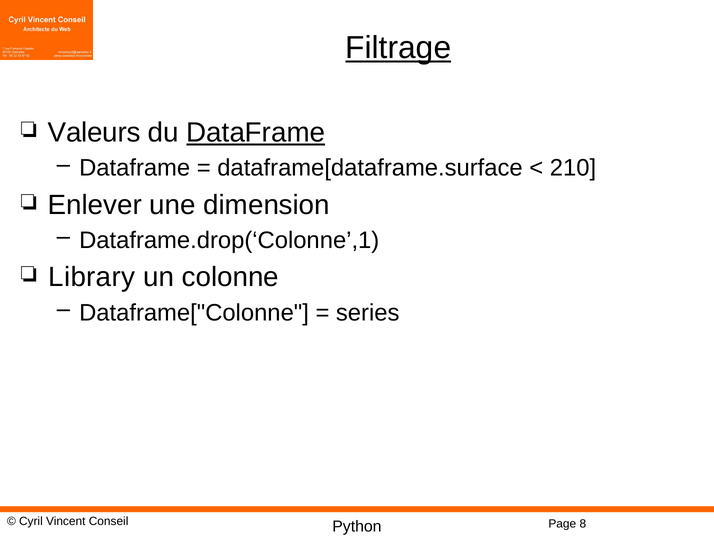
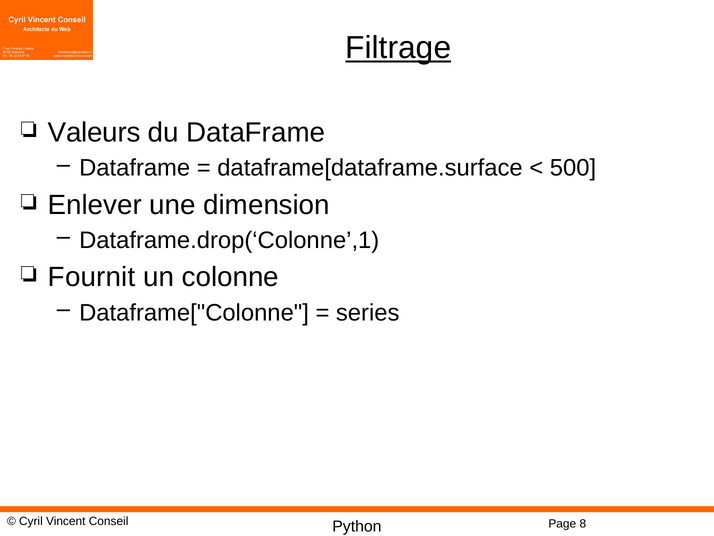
DataFrame at (256, 132) underline: present -> none
210: 210 -> 500
Library: Library -> Fournit
